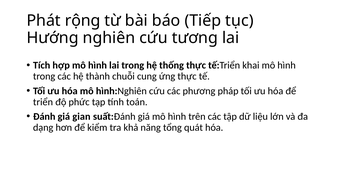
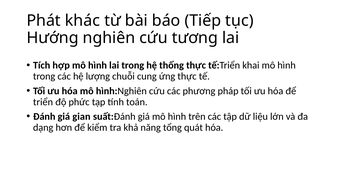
rộng: rộng -> khác
thành: thành -> lượng
